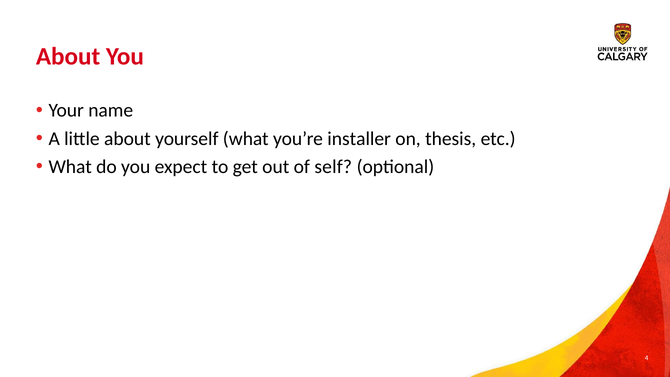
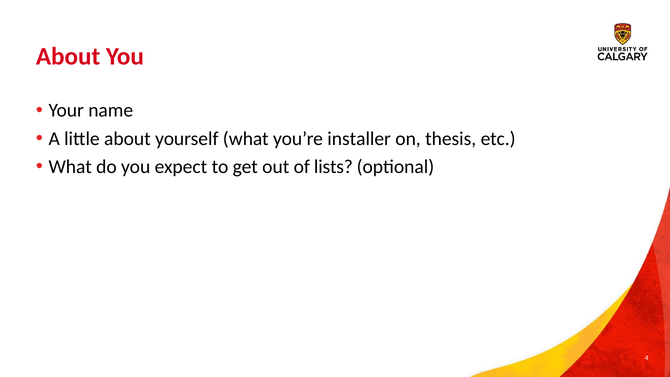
self: self -> lists
